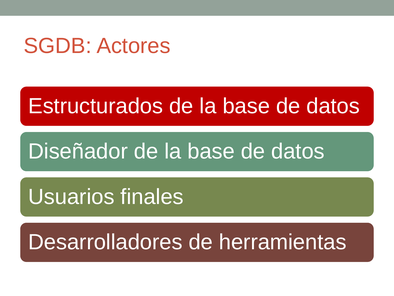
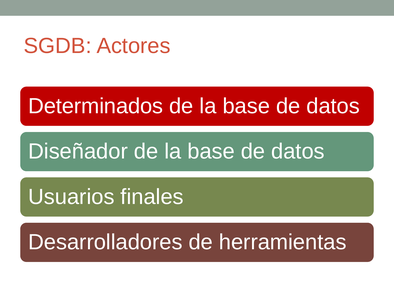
Estructurados: Estructurados -> Determinados
